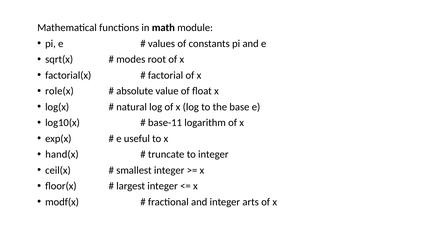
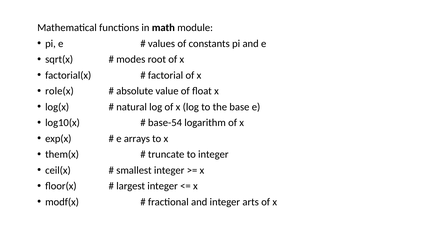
base-11: base-11 -> base-54
useful: useful -> arrays
hand(x: hand(x -> them(x
